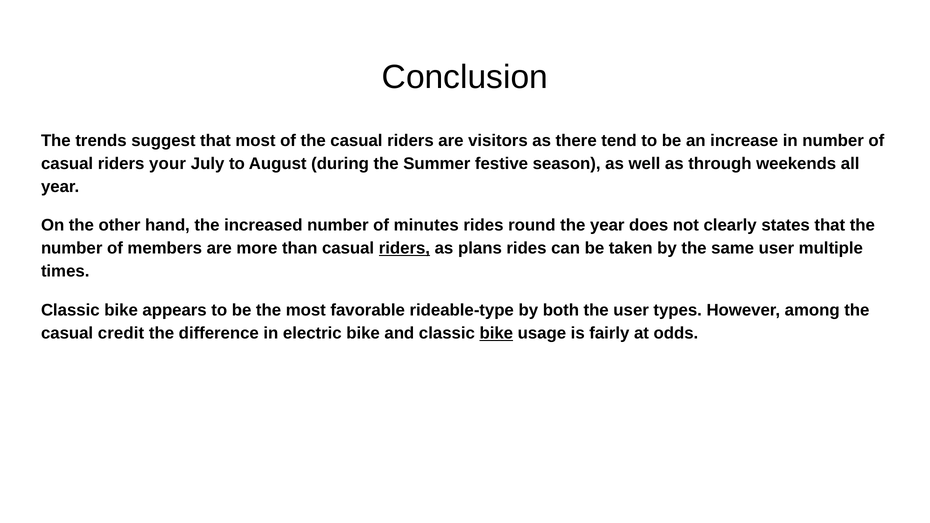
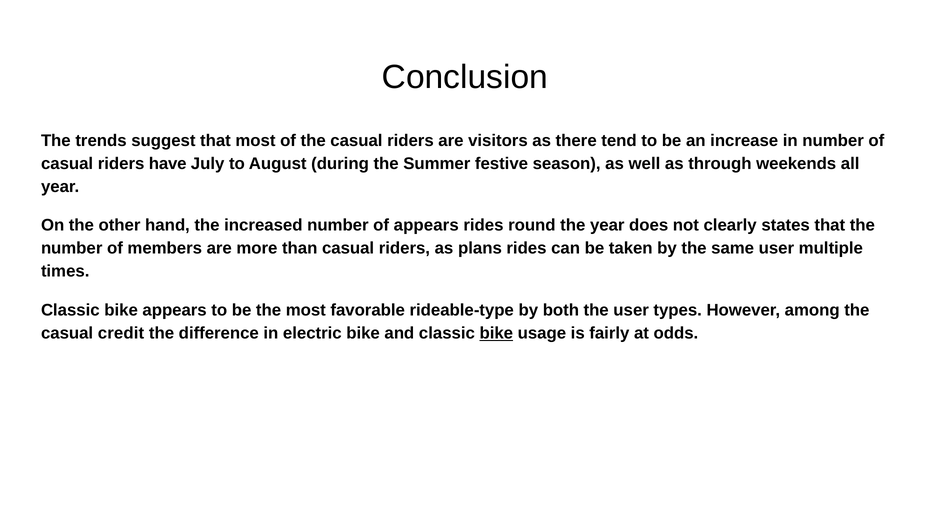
your: your -> have
of minutes: minutes -> appears
riders at (404, 248) underline: present -> none
